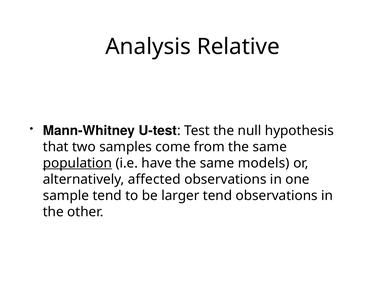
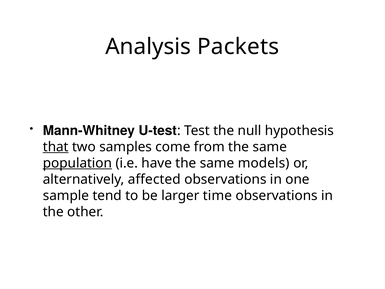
Relative: Relative -> Packets
that underline: none -> present
larger tend: tend -> time
